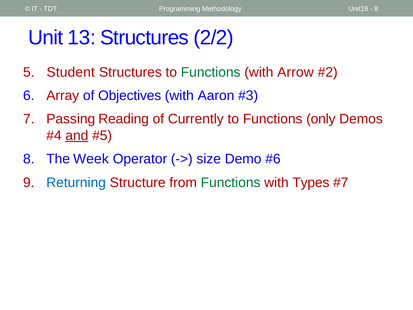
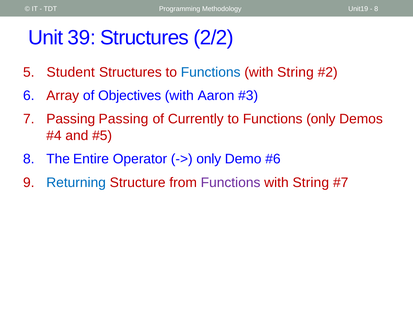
13: 13 -> 39
Functions at (211, 72) colour: green -> blue
Arrow at (295, 72): Arrow -> String
Passing Reading: Reading -> Passing
and underline: present -> none
Week: Week -> Entire
size at (209, 159): size -> only
Functions at (231, 182) colour: green -> purple
Types at (311, 182): Types -> String
